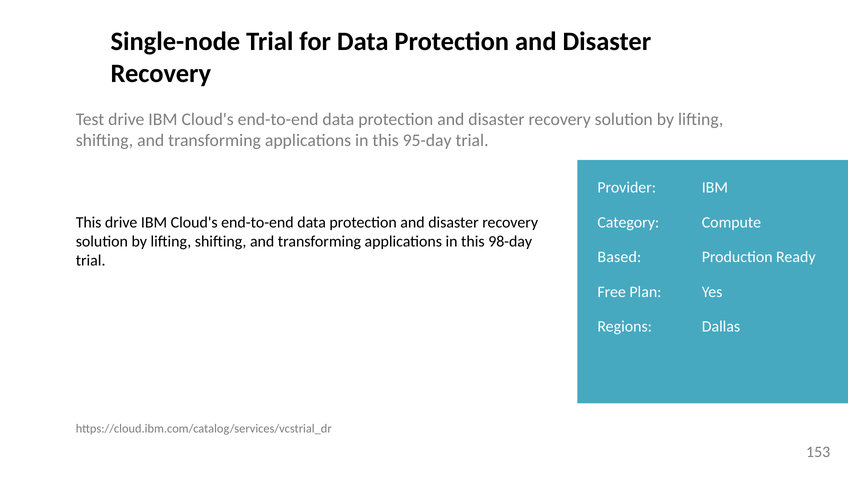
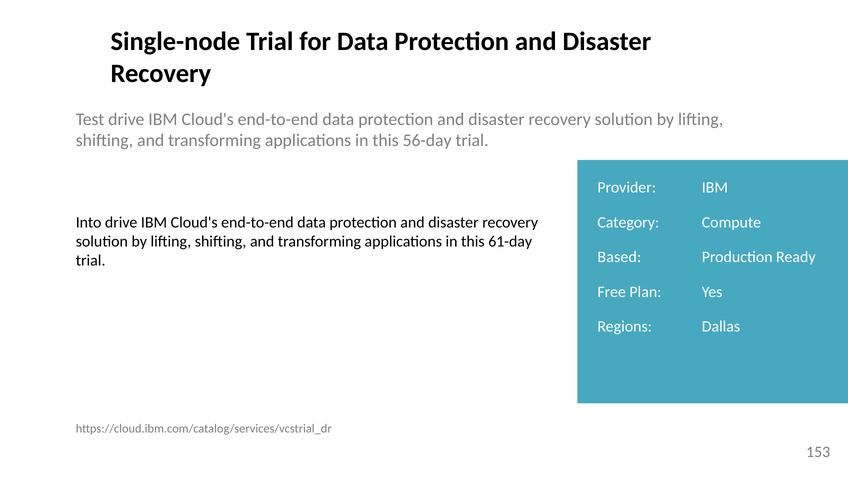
95-day: 95-day -> 56-day
This at (89, 222): This -> Into
98-day: 98-day -> 61-day
